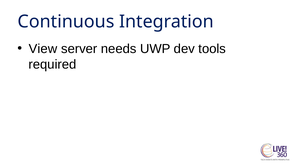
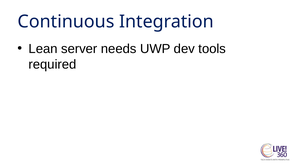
View: View -> Lean
